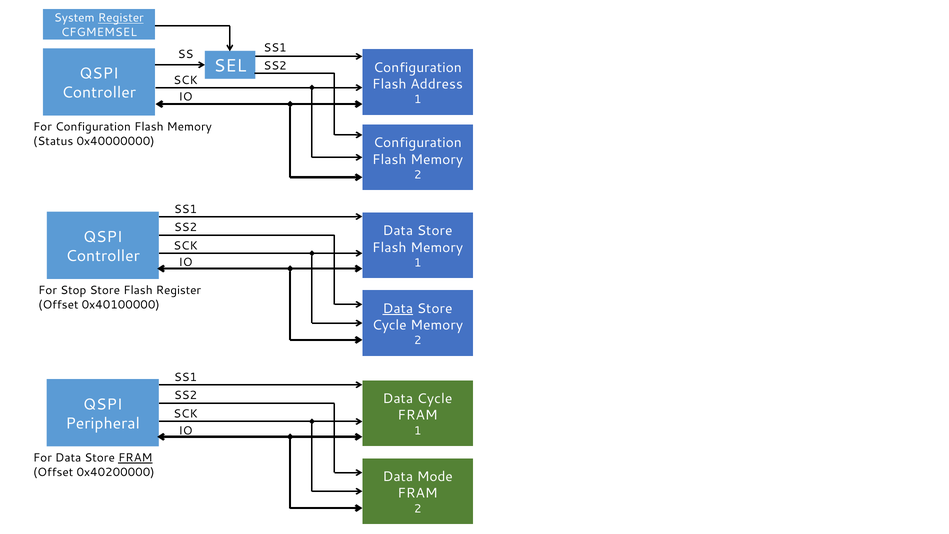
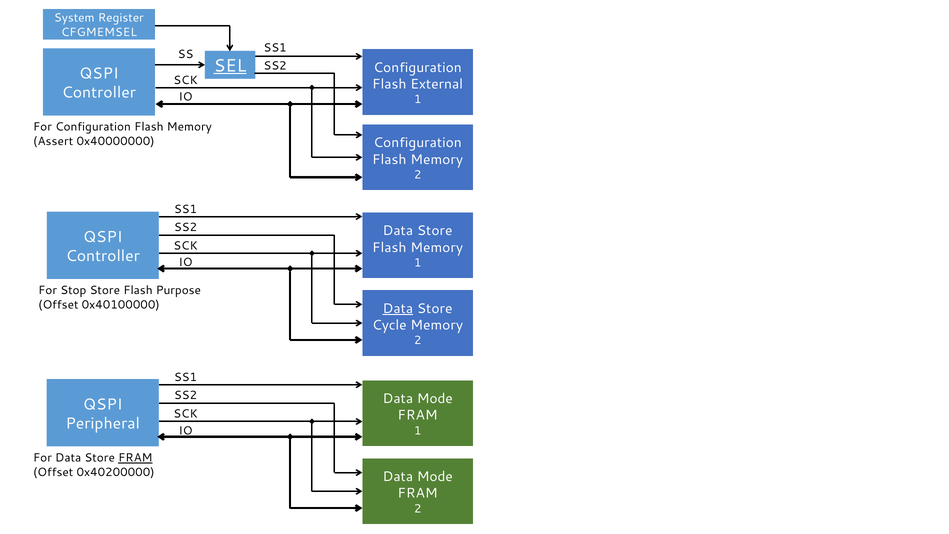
Register at (121, 18) underline: present -> none
SEL underline: none -> present
Address: Address -> External
Status: Status -> Assert
Flash Register: Register -> Purpose
Cycle at (435, 399): Cycle -> Mode
